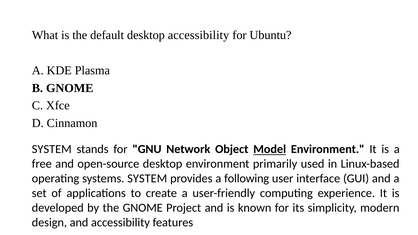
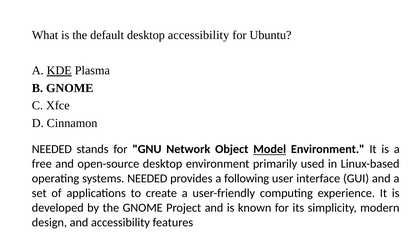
KDE underline: none -> present
SYSTEM at (52, 149): SYSTEM -> NEEDED
systems SYSTEM: SYSTEM -> NEEDED
